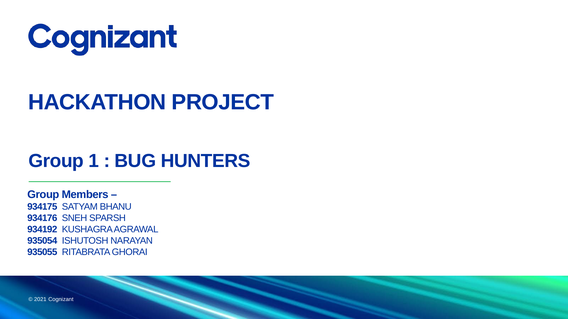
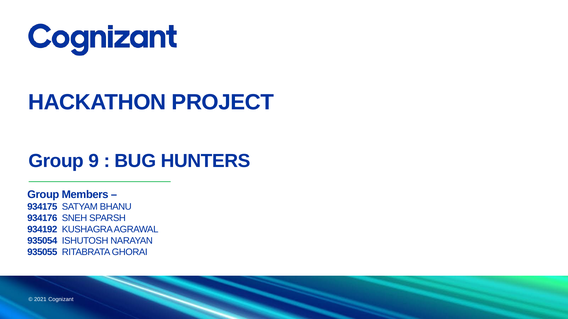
1: 1 -> 9
